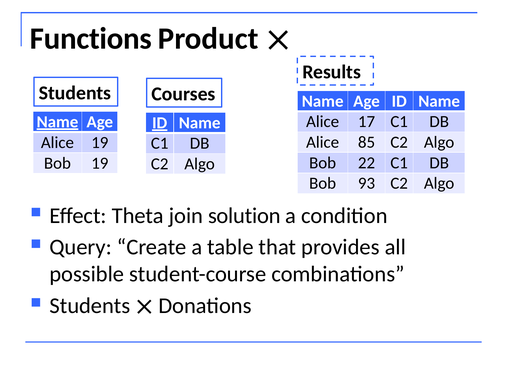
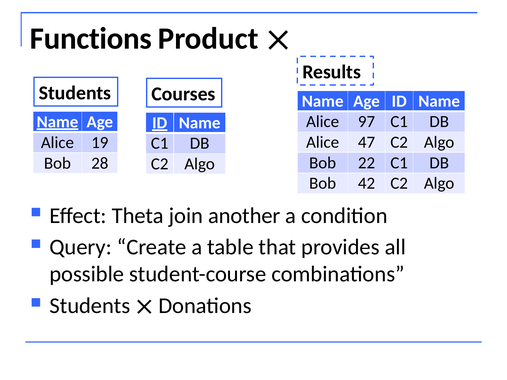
17: 17 -> 97
85: 85 -> 47
Bob 19: 19 -> 28
93: 93 -> 42
solution: solution -> another
